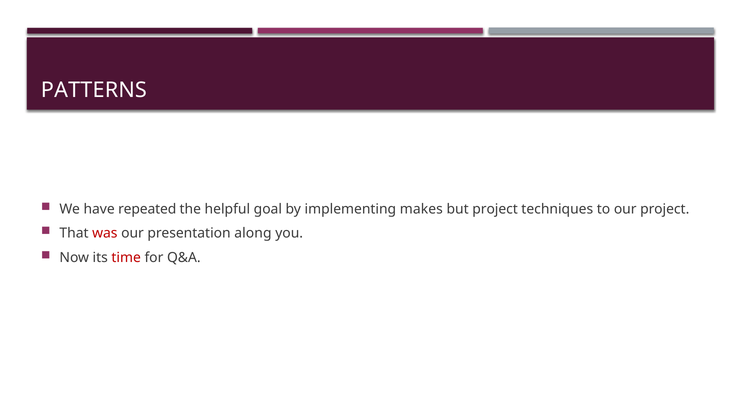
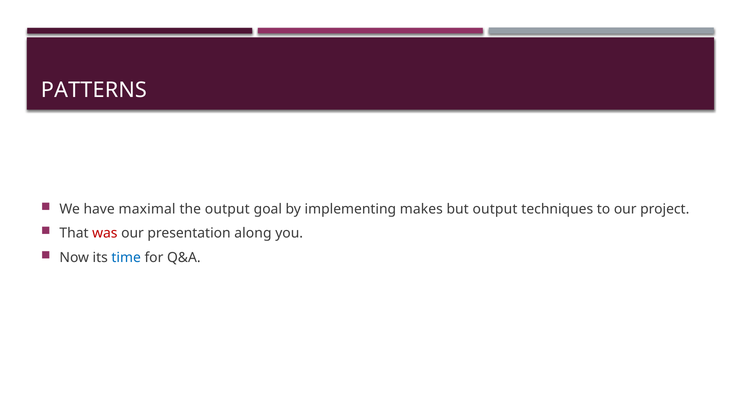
repeated: repeated -> maximal
the helpful: helpful -> output
but project: project -> output
time colour: red -> blue
